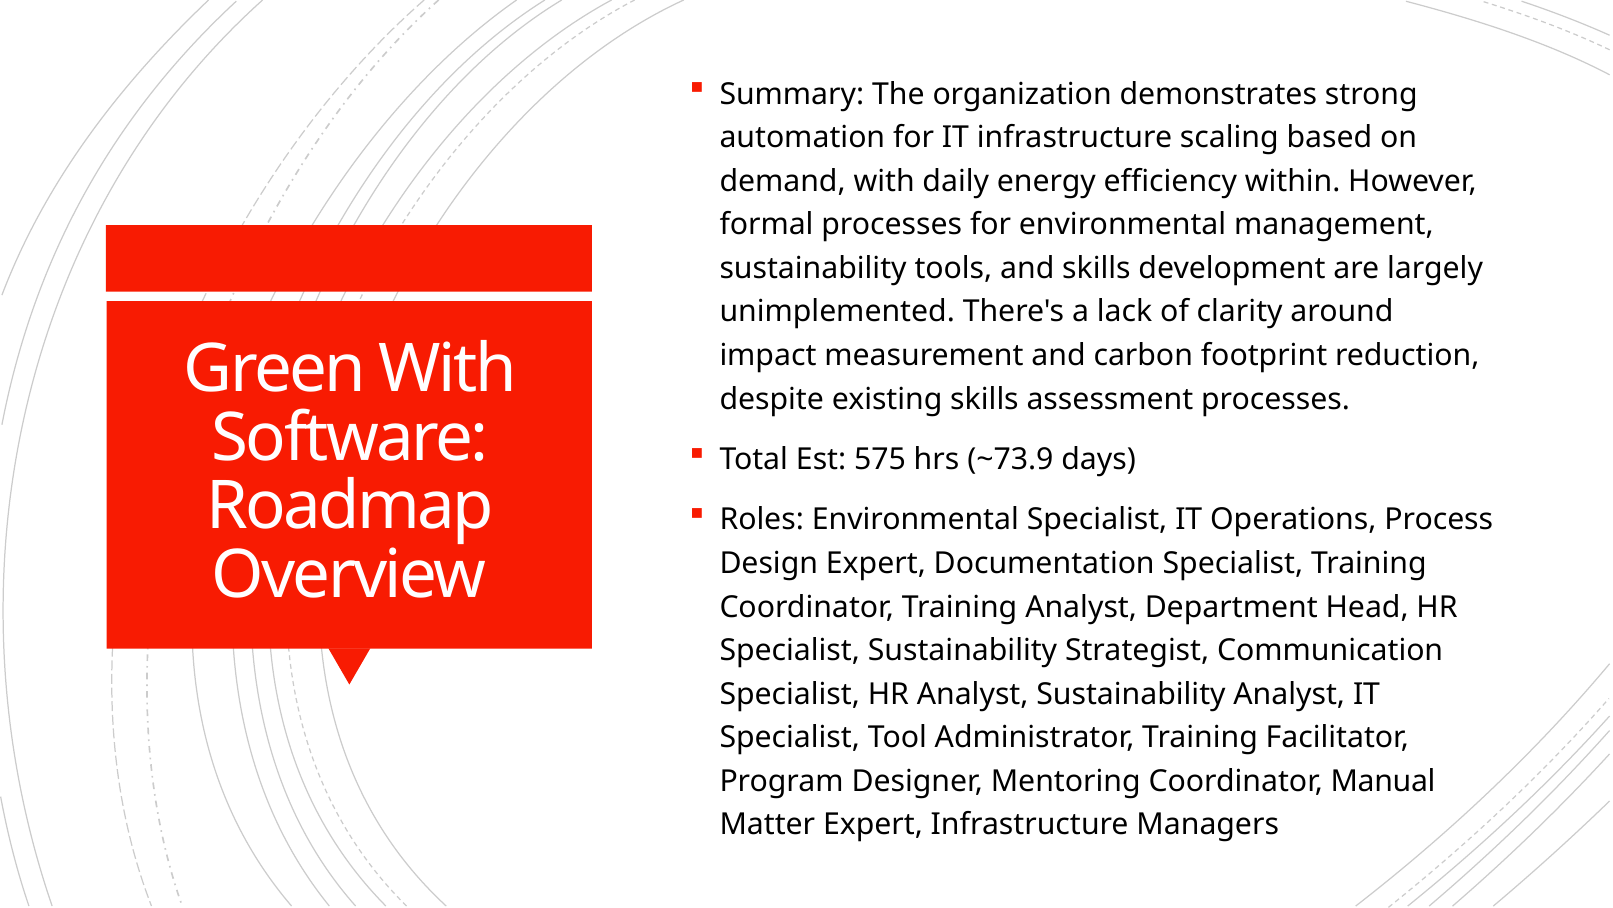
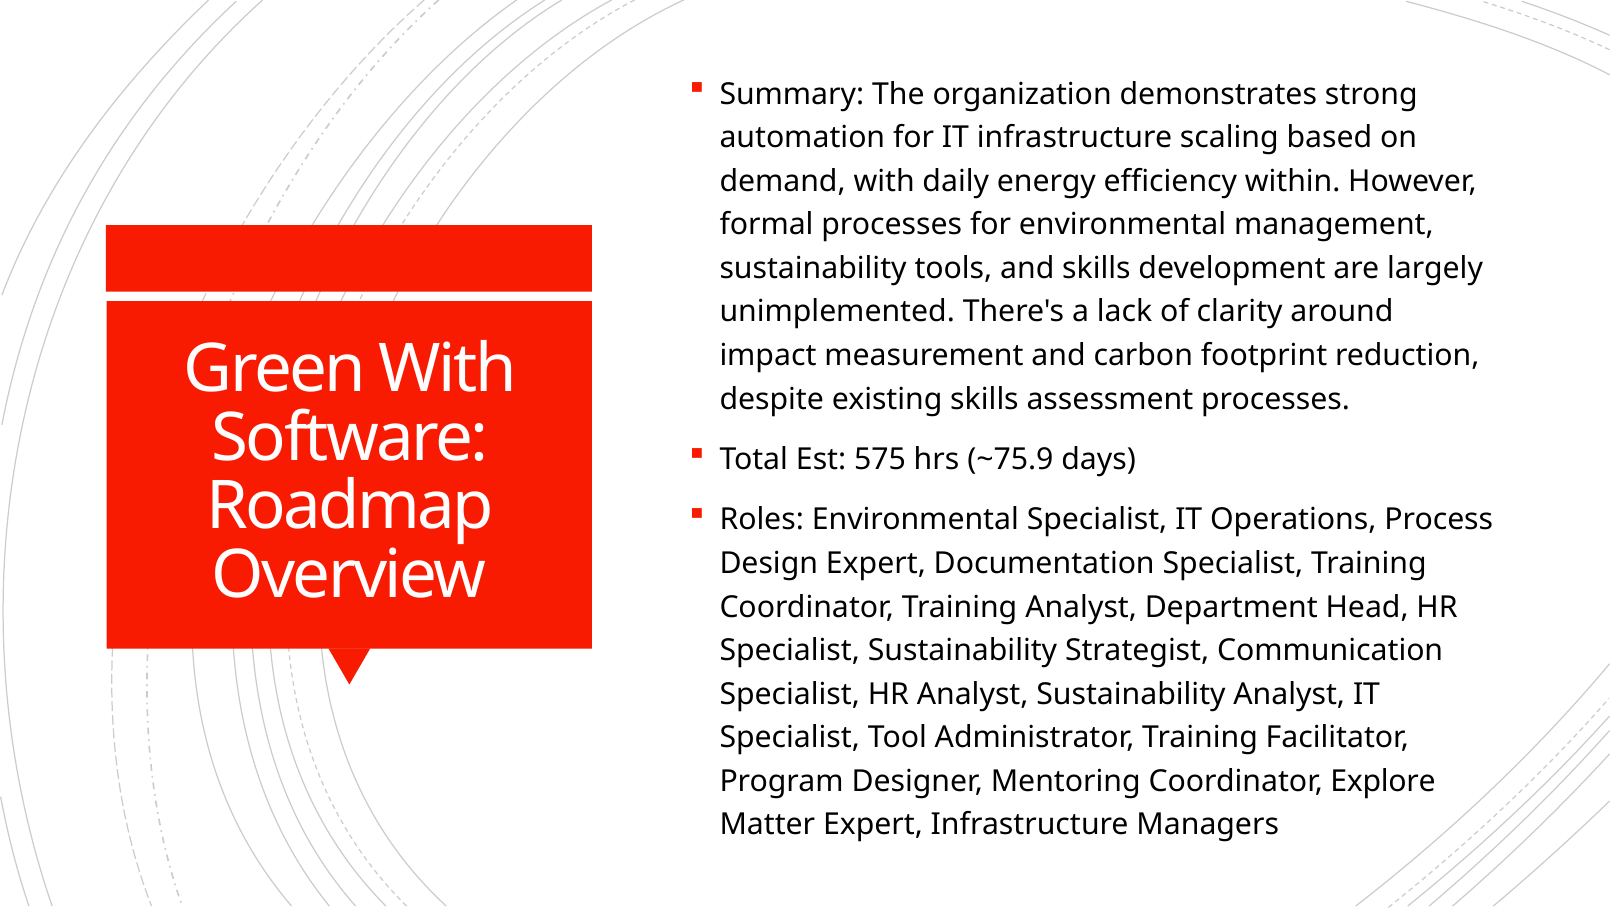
~73.9: ~73.9 -> ~75.9
Manual: Manual -> Explore
